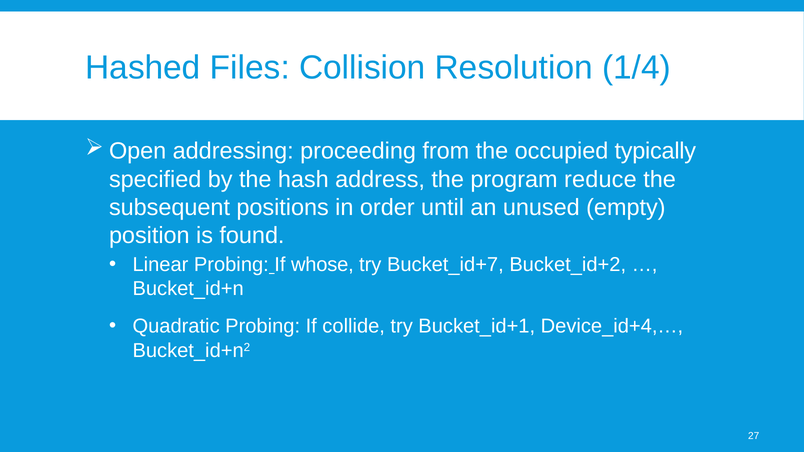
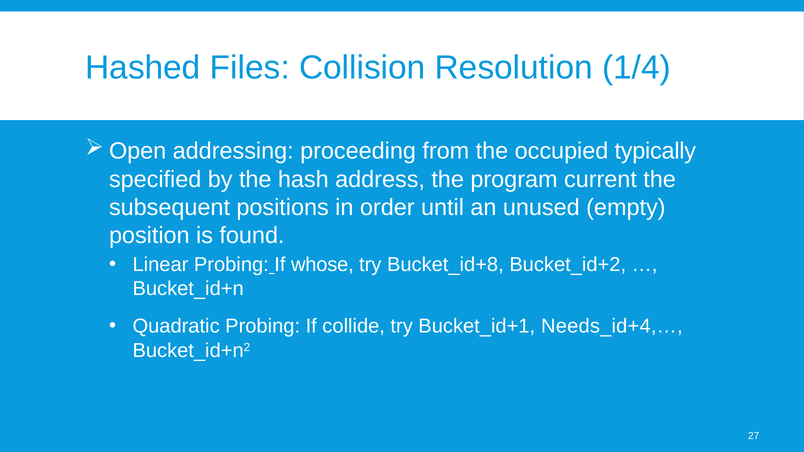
reduce: reduce -> current
Bucket_id+7: Bucket_id+7 -> Bucket_id+8
Device_id+4,…: Device_id+4,… -> Needs_id+4,…
